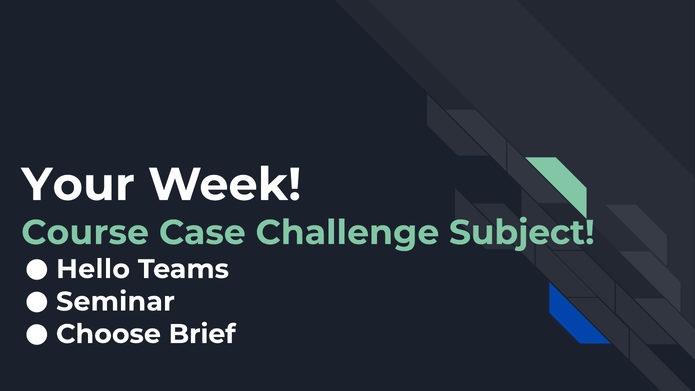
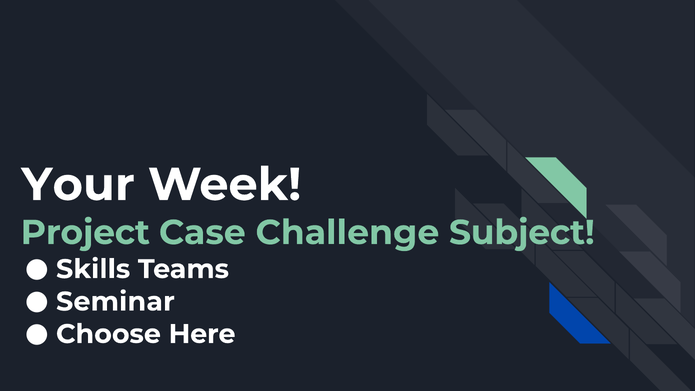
Course: Course -> Project
Hello: Hello -> Skills
Brief: Brief -> Here
